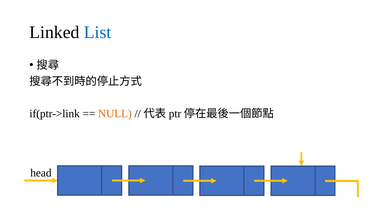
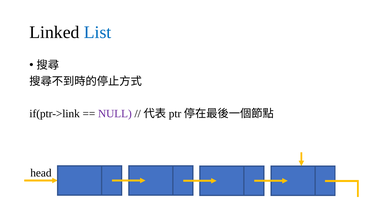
NULL colour: orange -> purple
